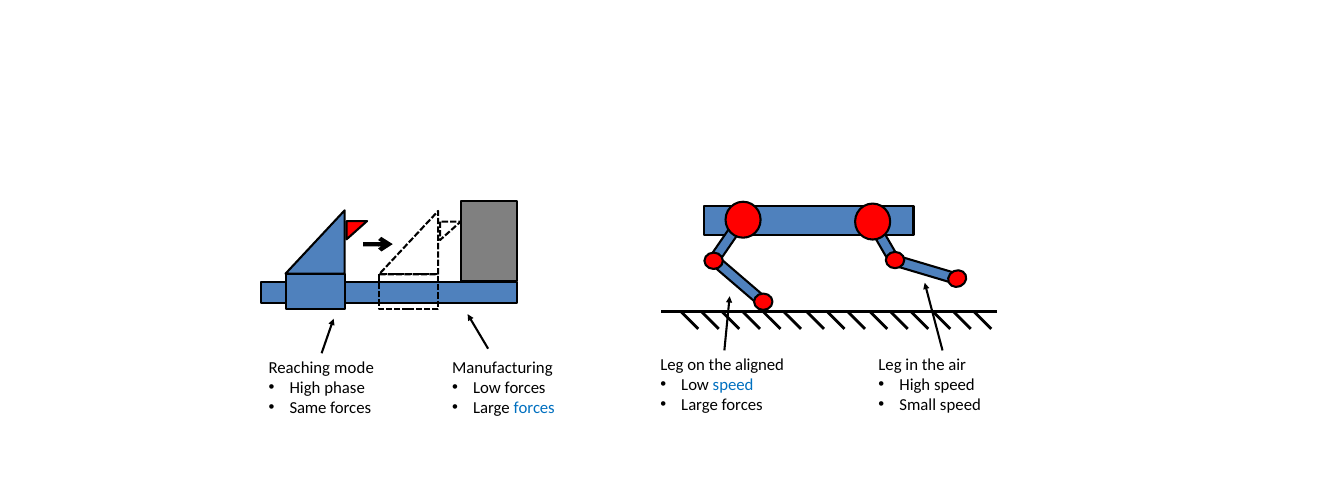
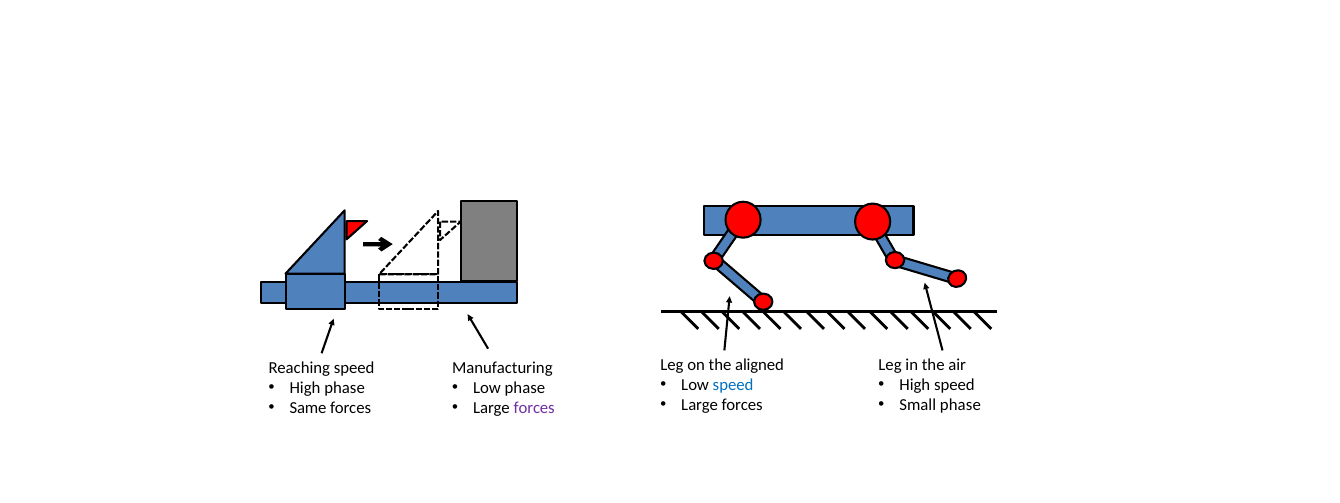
Reaching mode: mode -> speed
Low forces: forces -> phase
Small speed: speed -> phase
forces at (534, 408) colour: blue -> purple
